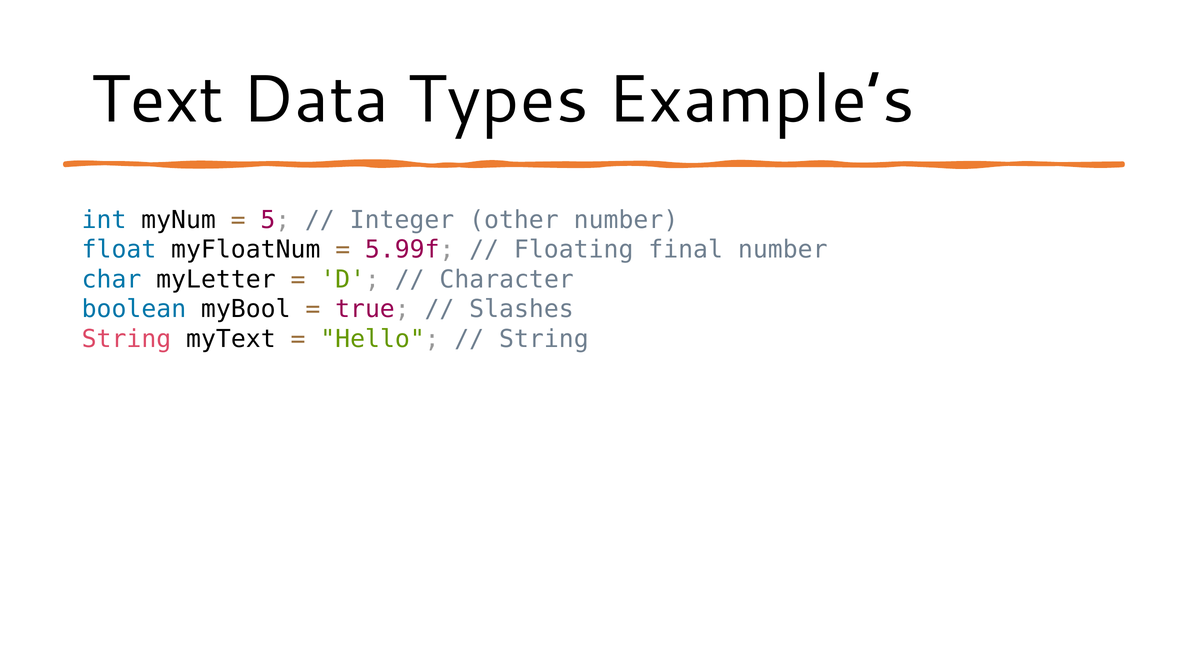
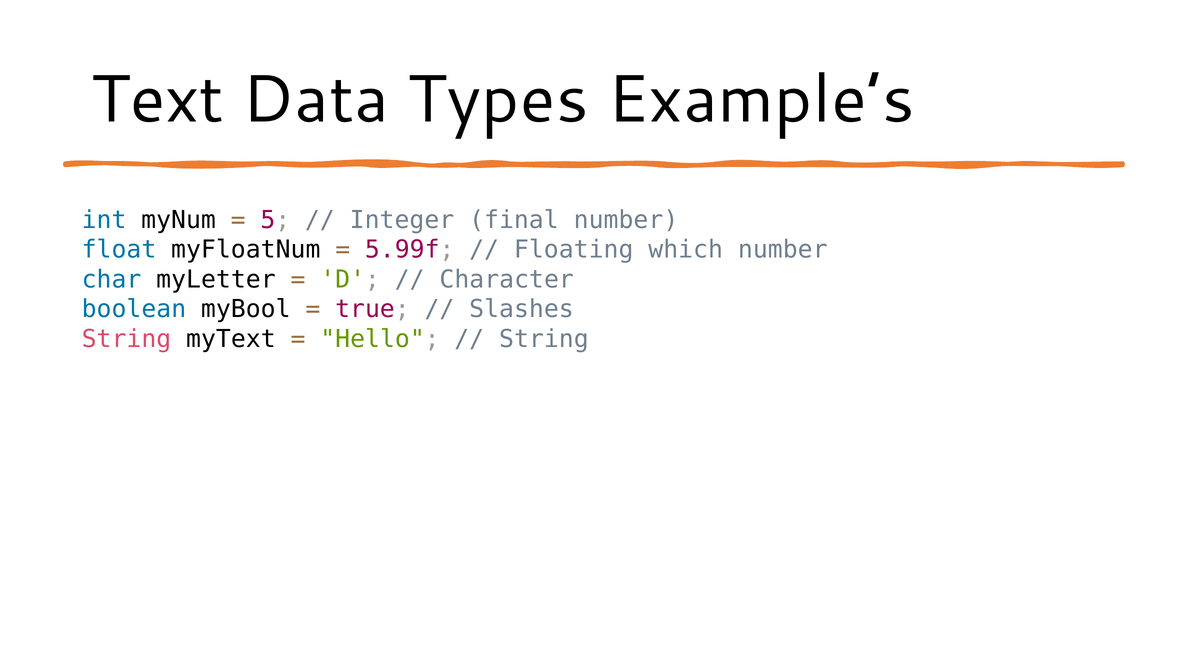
other: other -> final
final: final -> which
